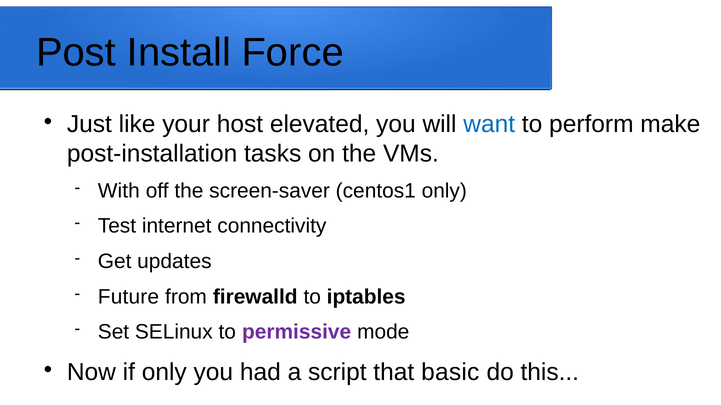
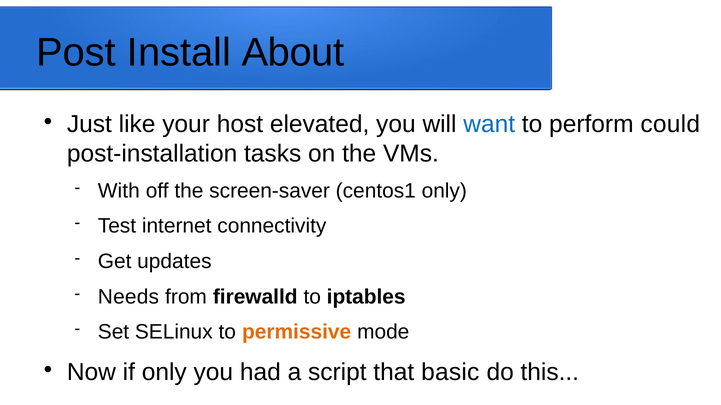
Force: Force -> About
make: make -> could
Future: Future -> Needs
permissive colour: purple -> orange
